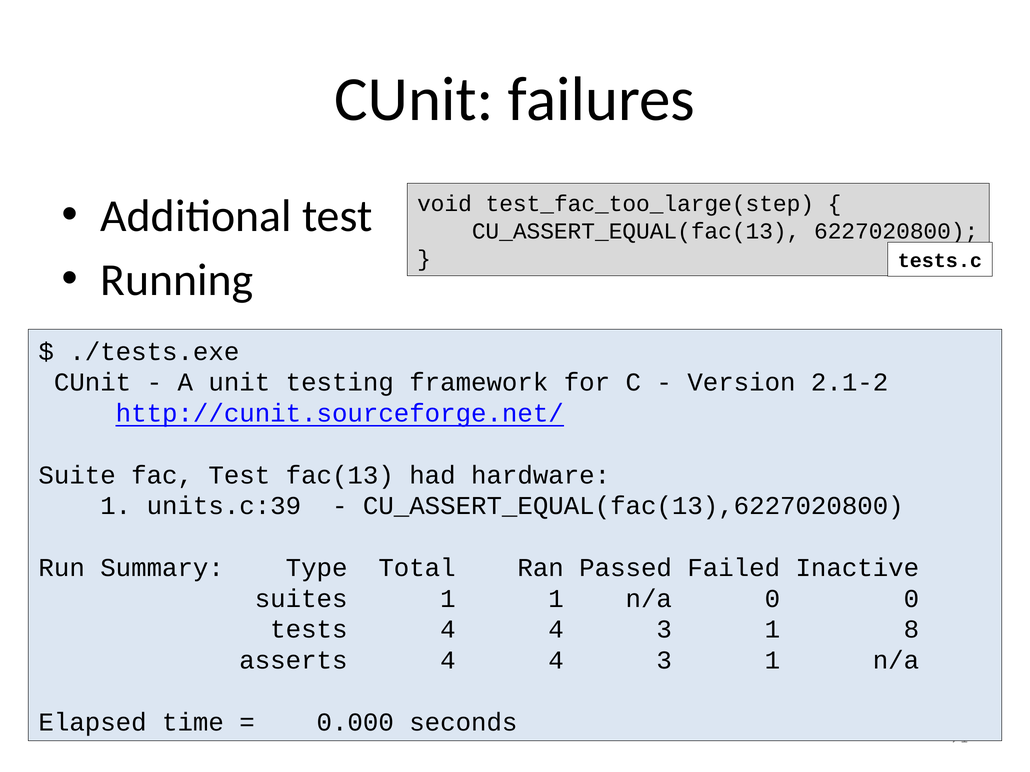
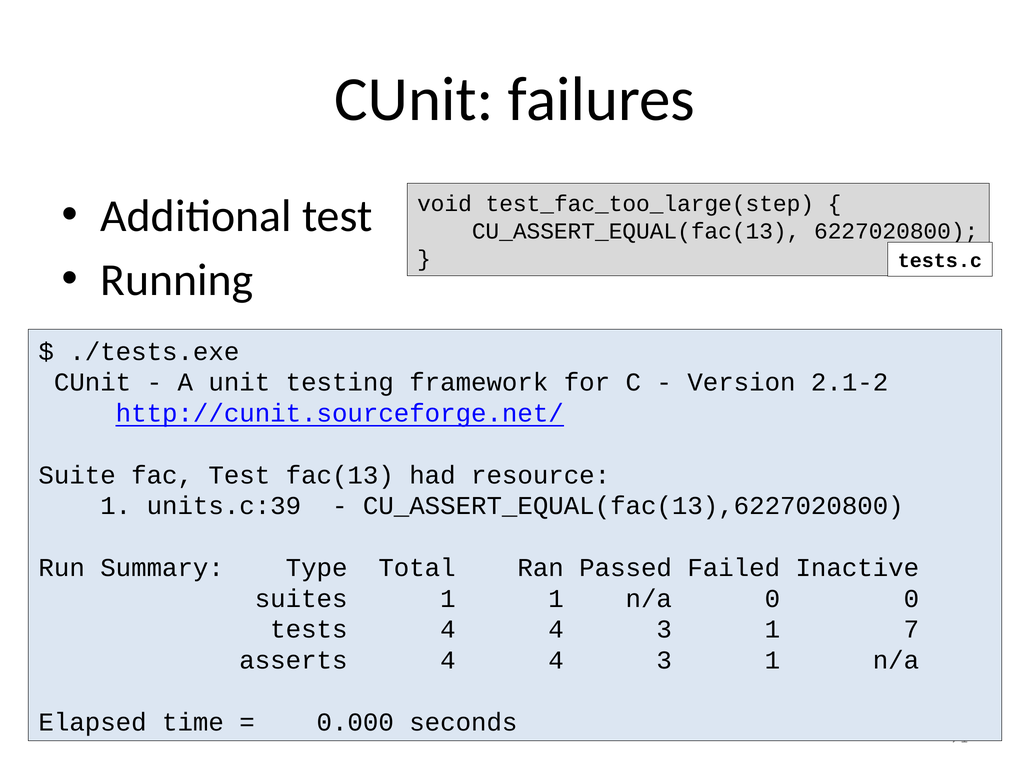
hardware: hardware -> resource
8: 8 -> 7
